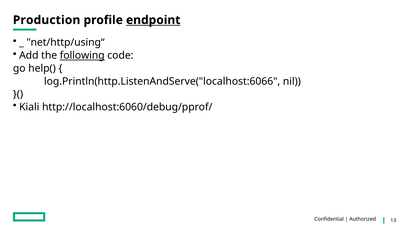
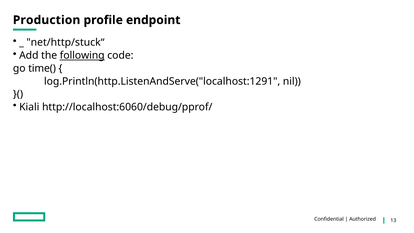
endpoint underline: present -> none
net/http/using“: net/http/using“ -> net/http/stuck“
help(: help( -> time(
log.Println(http.ListenAndServe("localhost:6066: log.Println(http.ListenAndServe("localhost:6066 -> log.Println(http.ListenAndServe("localhost:1291
